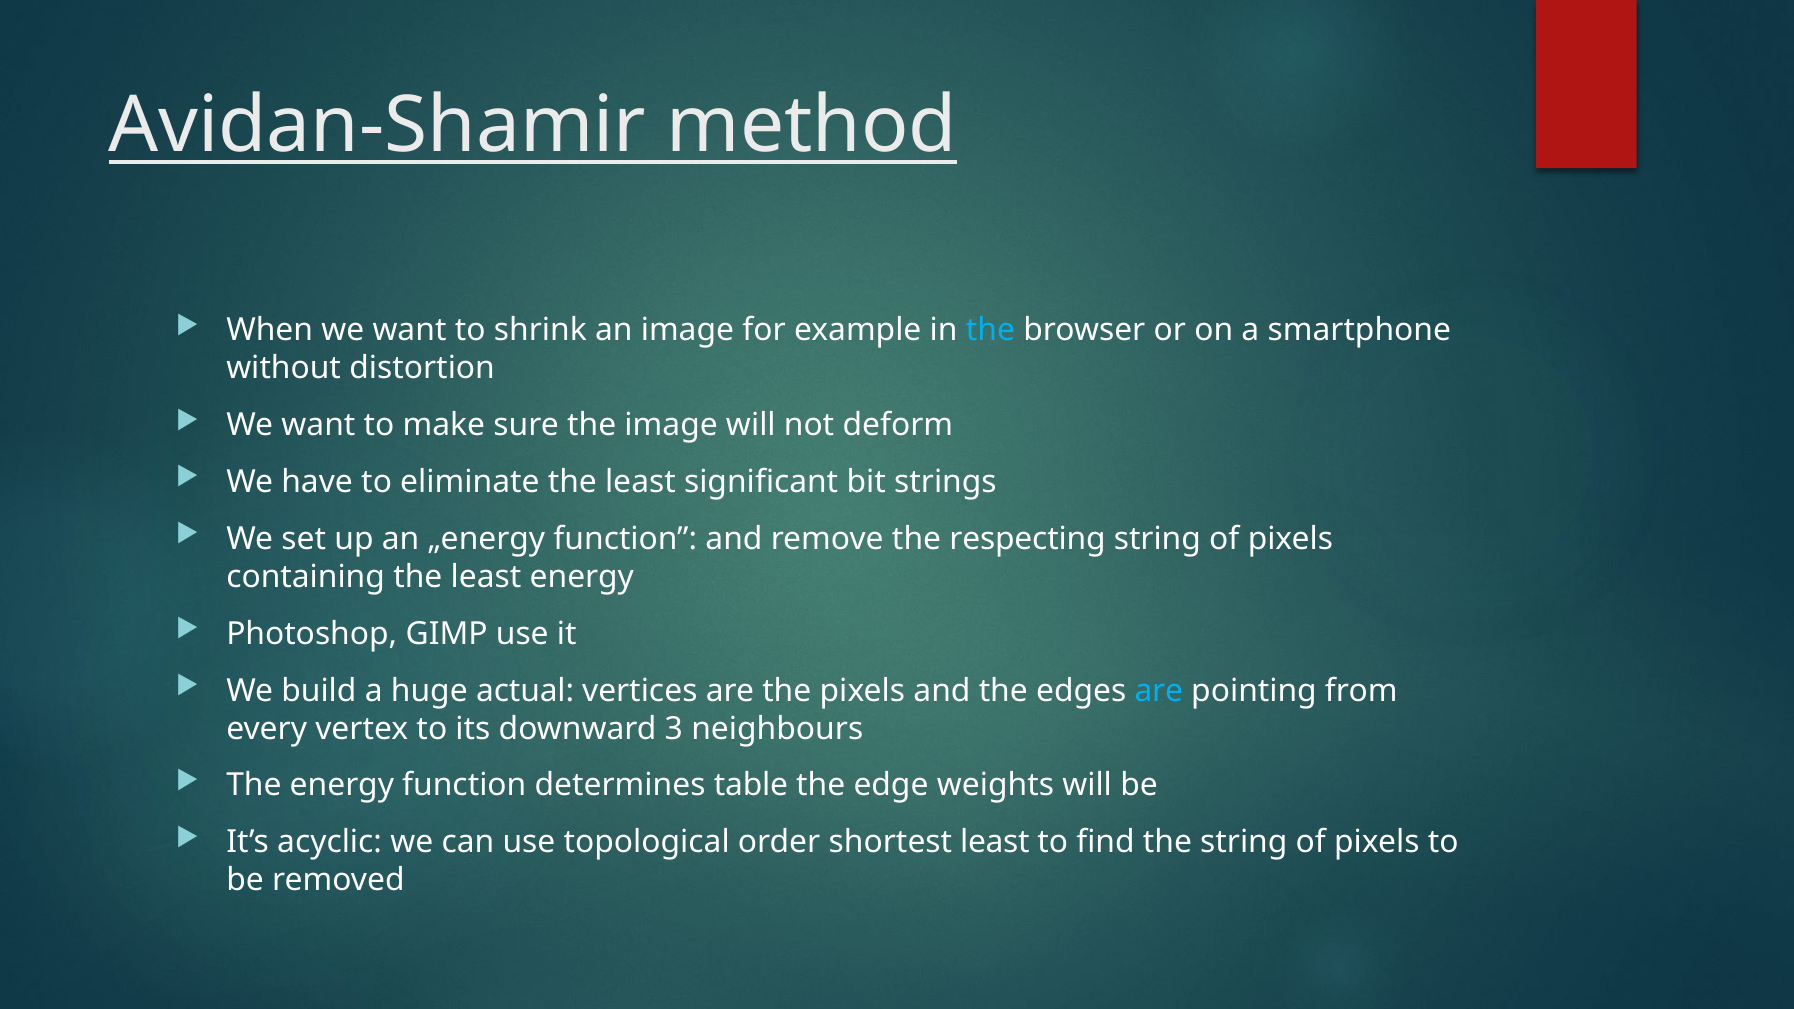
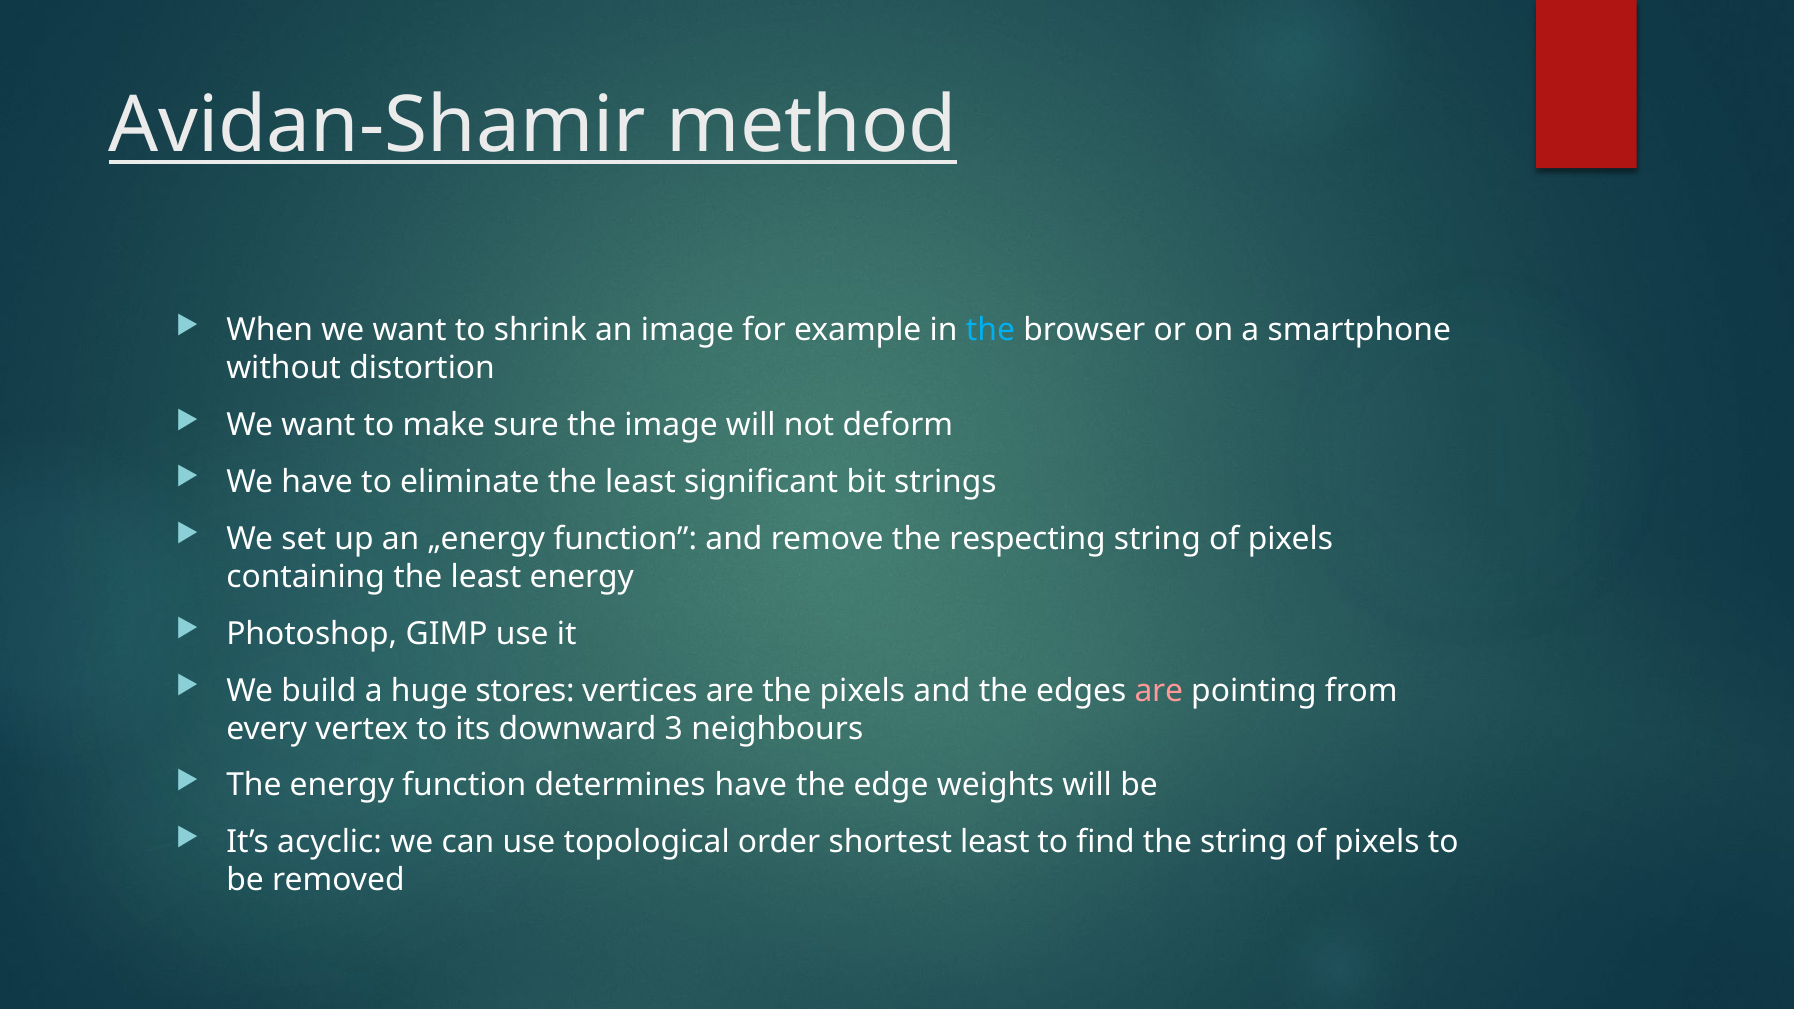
actual: actual -> stores
are at (1159, 691) colour: light blue -> pink
determines table: table -> have
